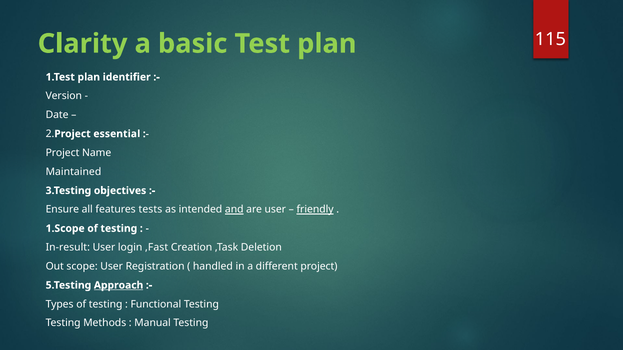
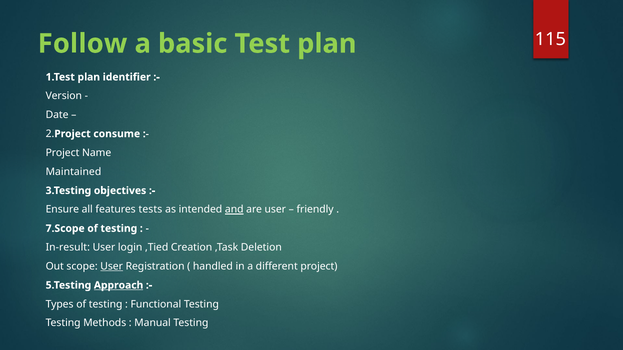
Clarity: Clarity -> Follow
essential: essential -> consume
friendly underline: present -> none
1.Scope: 1.Scope -> 7.Scope
,Fast: ,Fast -> ,Tied
User at (112, 267) underline: none -> present
